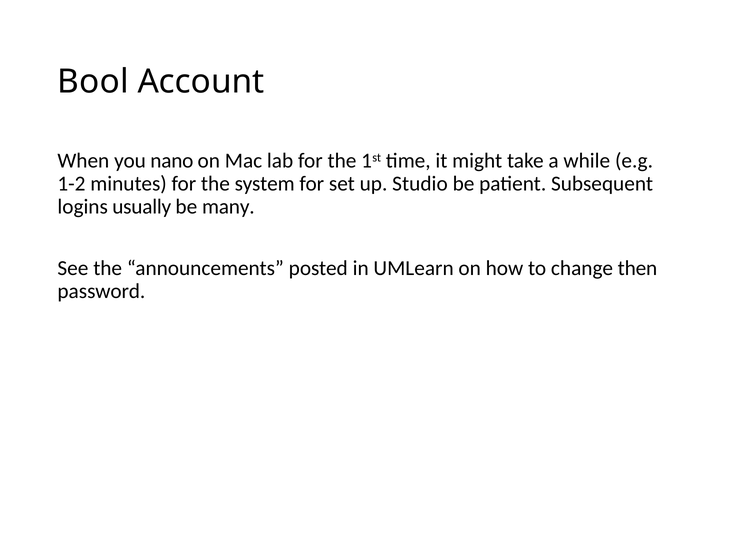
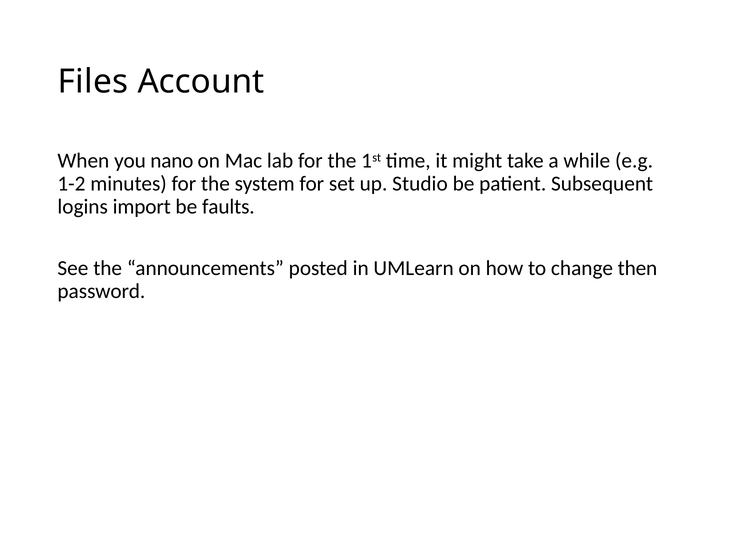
Bool: Bool -> Files
usually: usually -> import
many: many -> faults
